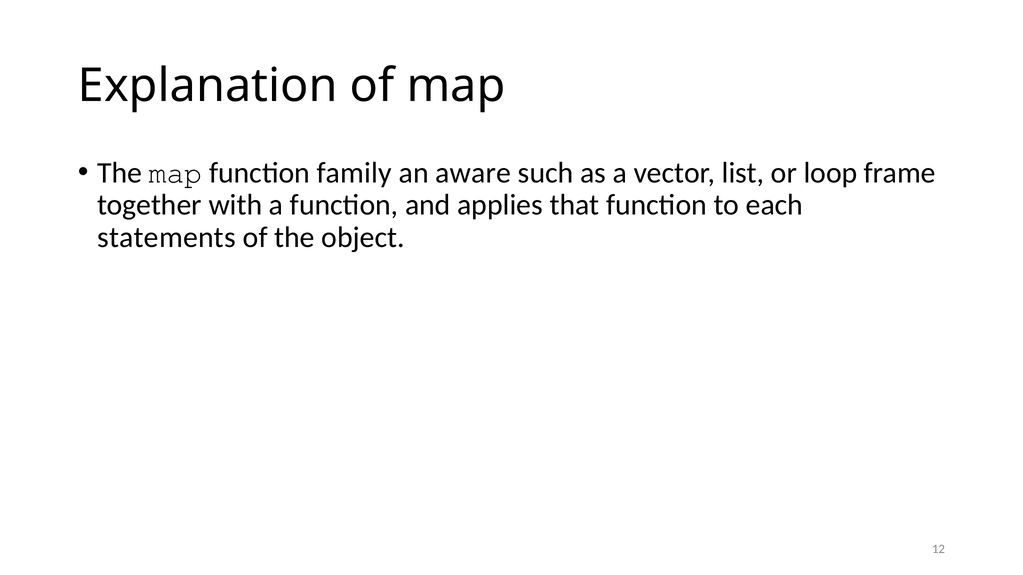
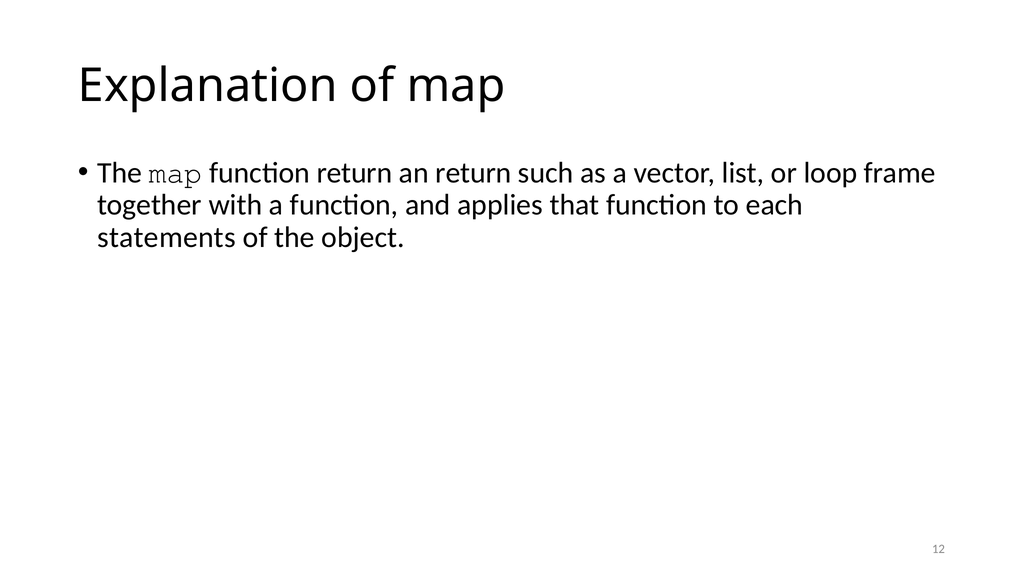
function family: family -> return
an aware: aware -> return
